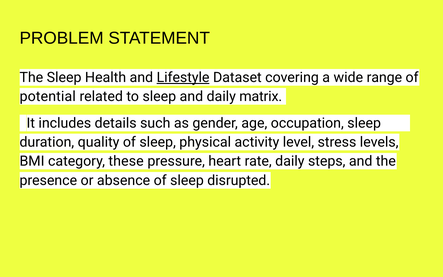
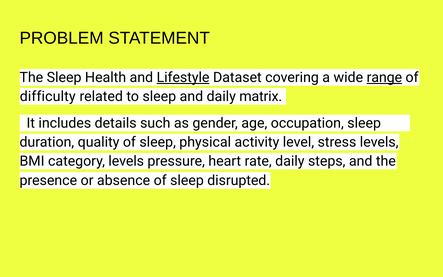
range underline: none -> present
potential: potential -> difficulty
category these: these -> levels
